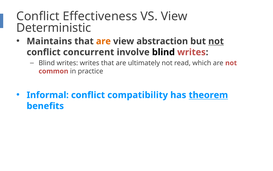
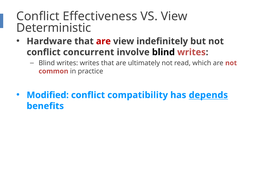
Maintains: Maintains -> Hardware
are at (103, 41) colour: orange -> red
abstraction: abstraction -> indefinitely
not at (216, 41) underline: present -> none
Informal: Informal -> Modified
theorem: theorem -> depends
